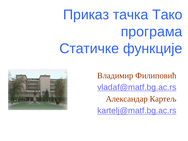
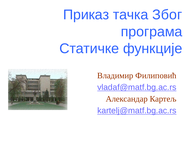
Тако: Тако -> Због
